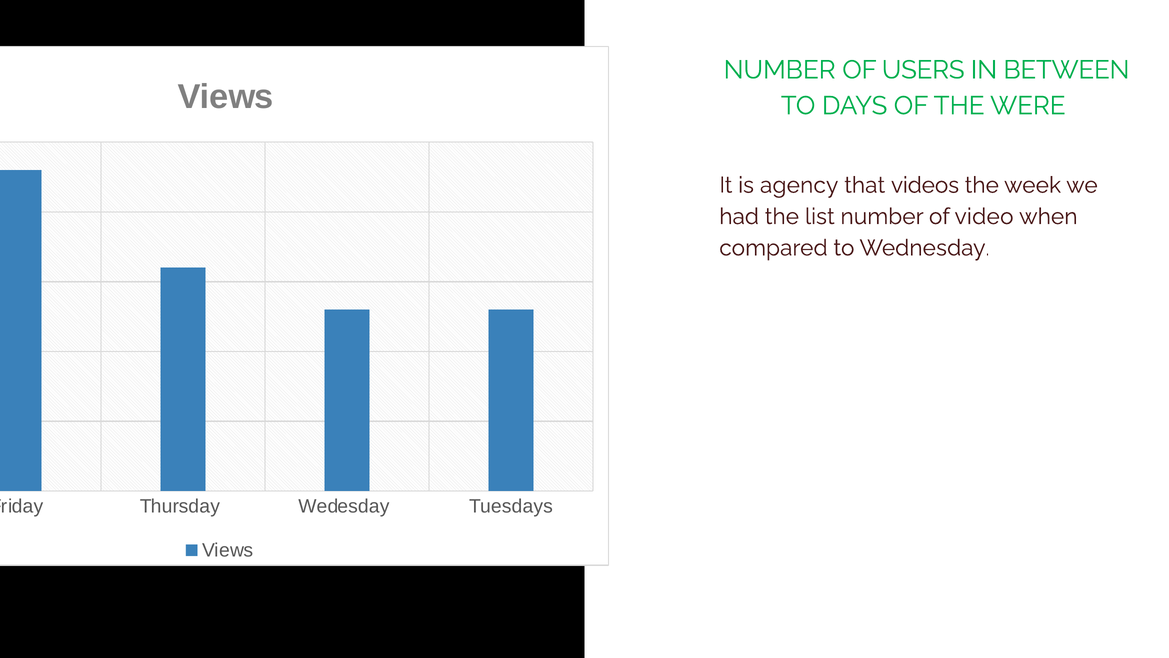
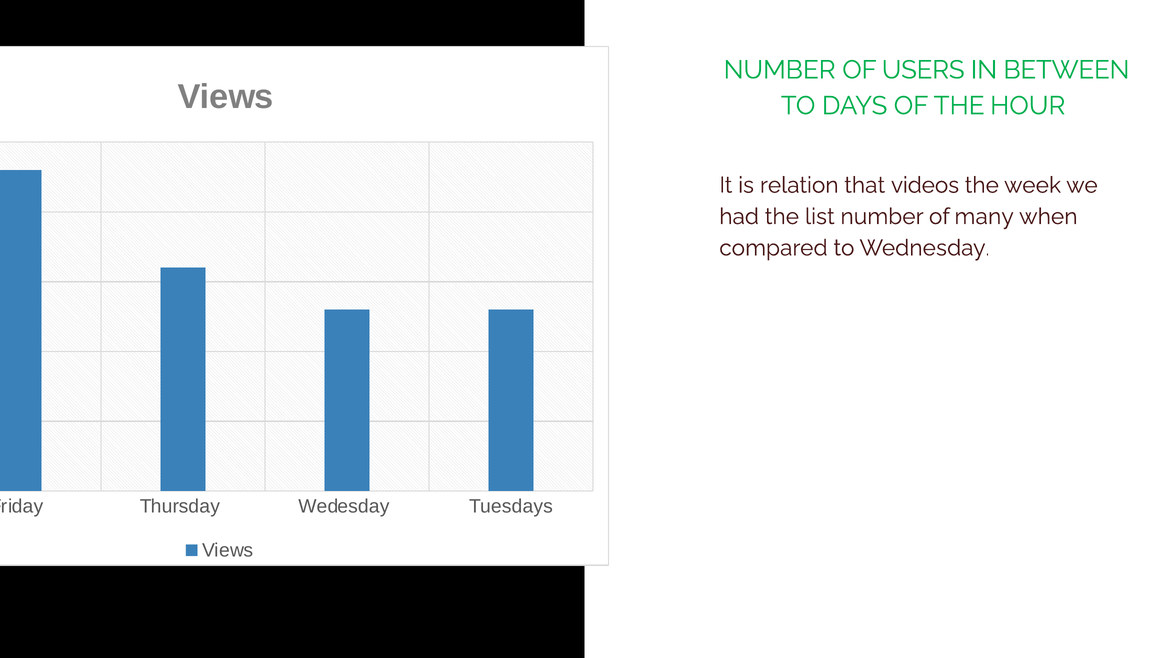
WERE: WERE -> HOUR
agency: agency -> relation
video: video -> many
